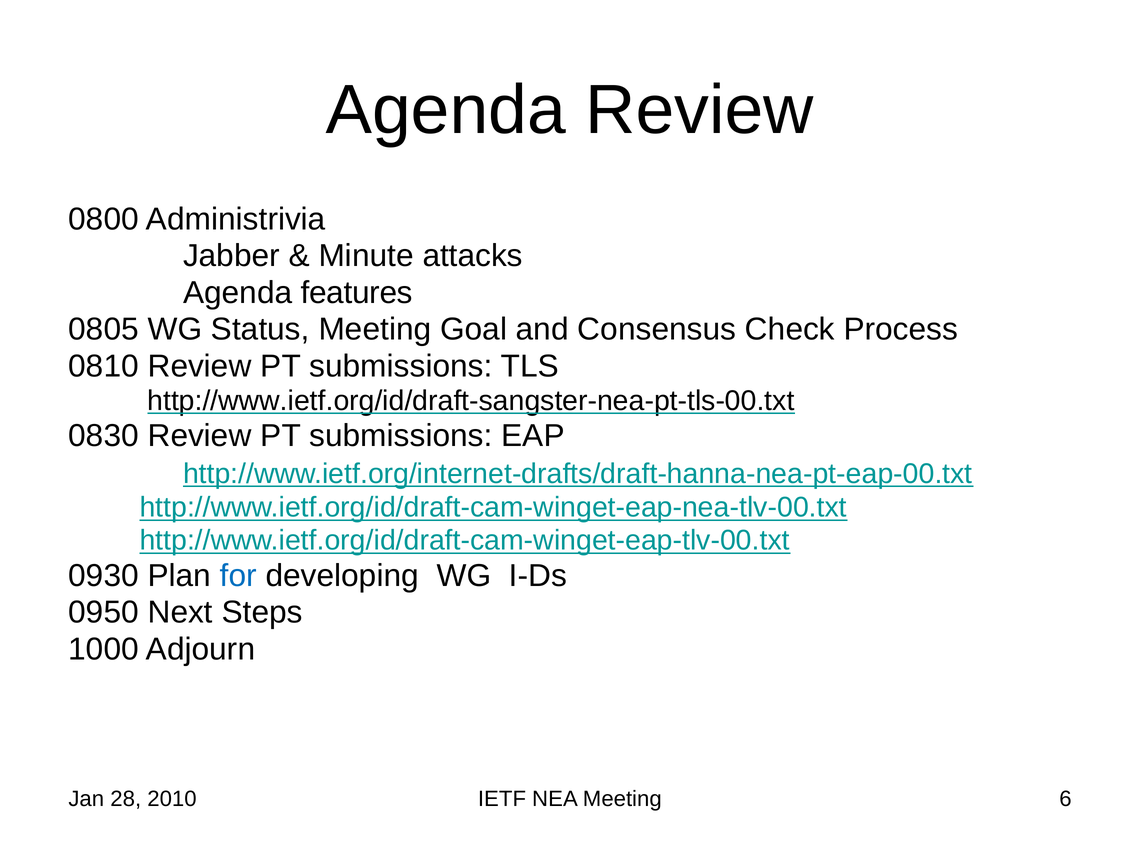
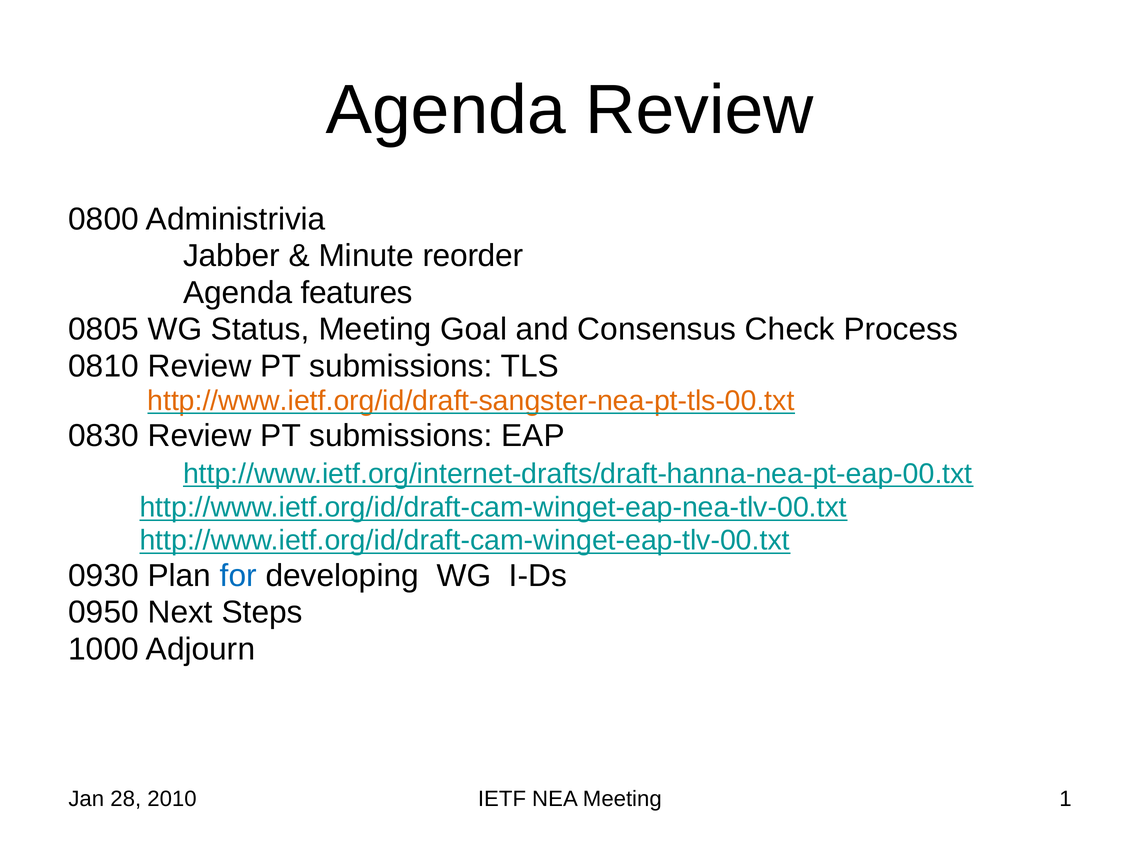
attacks: attacks -> reorder
http://www.ietf.org/id/draft-sangster-nea-pt-tls-00.txt colour: black -> orange
6: 6 -> 1
